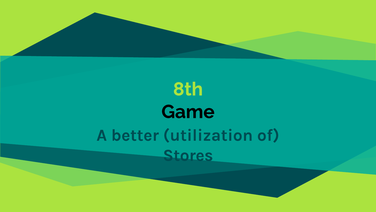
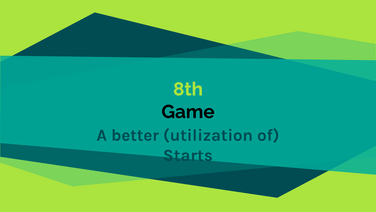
Stores: Stores -> Starts
